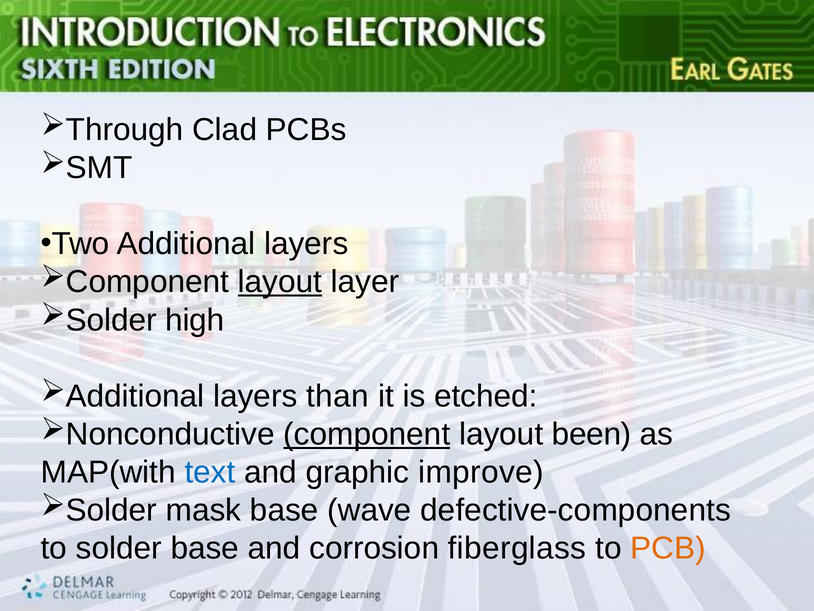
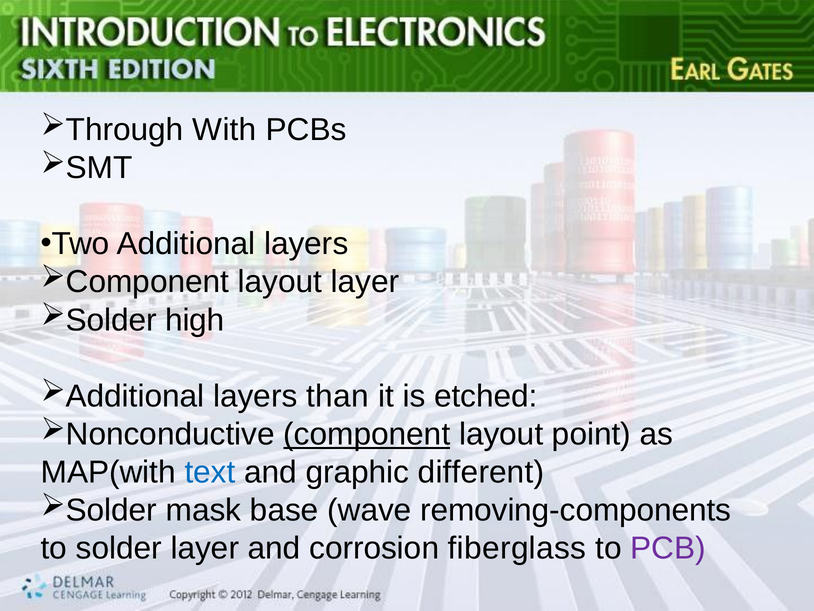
Clad: Clad -> With
layout at (280, 282) underline: present -> none
been: been -> point
improve: improve -> different
defective-components: defective-components -> removing-components
solder base: base -> layer
PCB colour: orange -> purple
